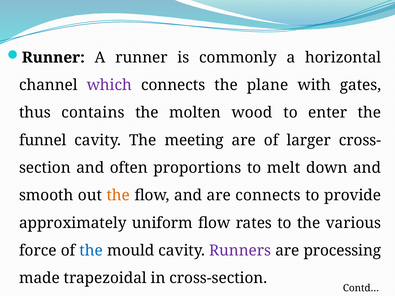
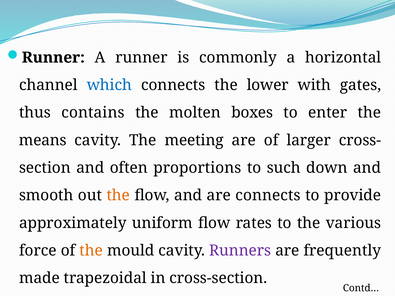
which colour: purple -> blue
plane: plane -> lower
wood: wood -> boxes
funnel: funnel -> means
melt: melt -> such
the at (91, 251) colour: blue -> orange
processing: processing -> frequently
